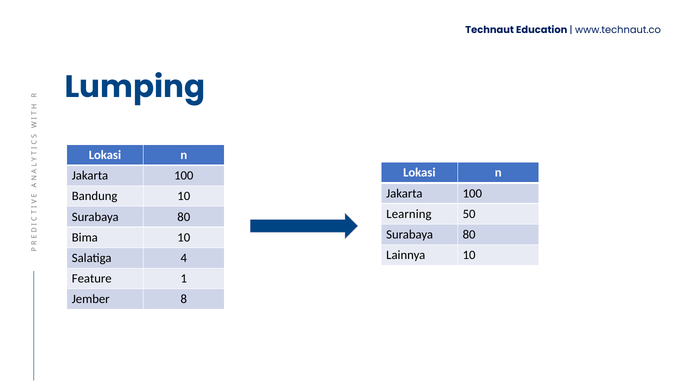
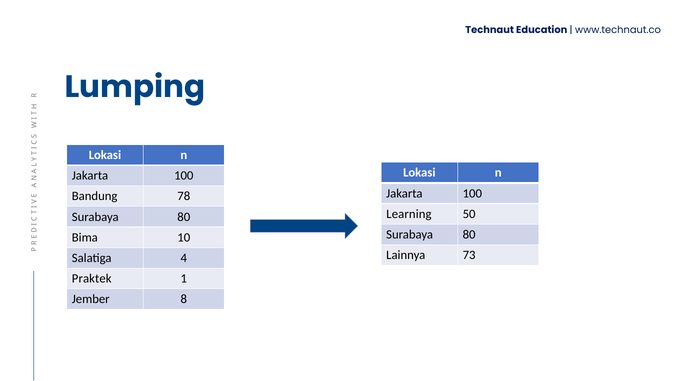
Bandung 10: 10 -> 78
Lainnya 10: 10 -> 73
Feature: Feature -> Praktek
